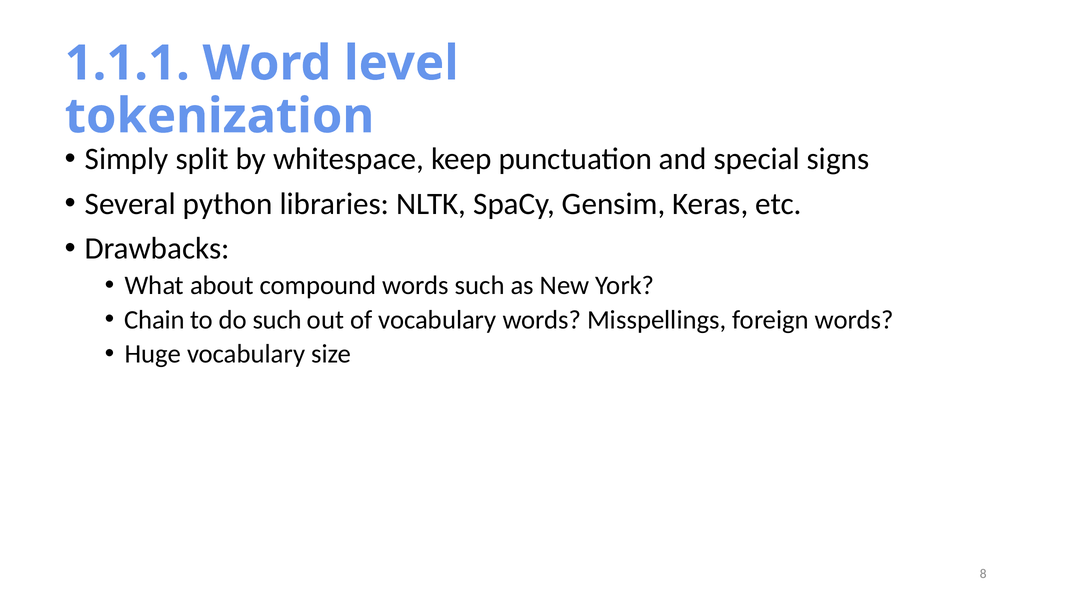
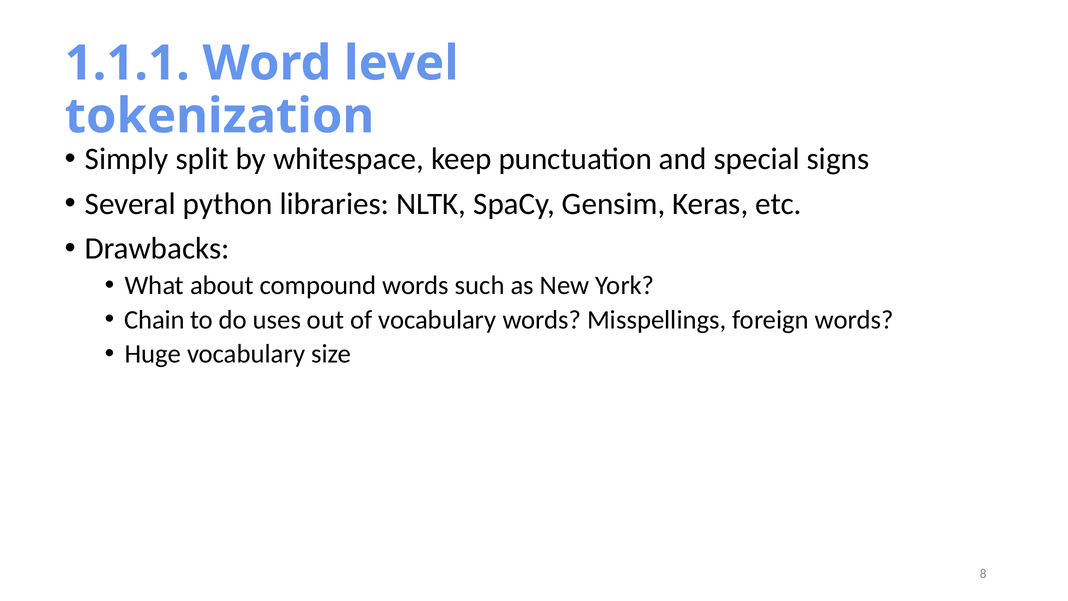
do such: such -> uses
